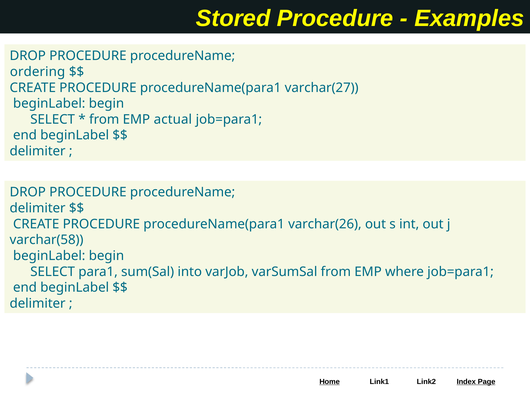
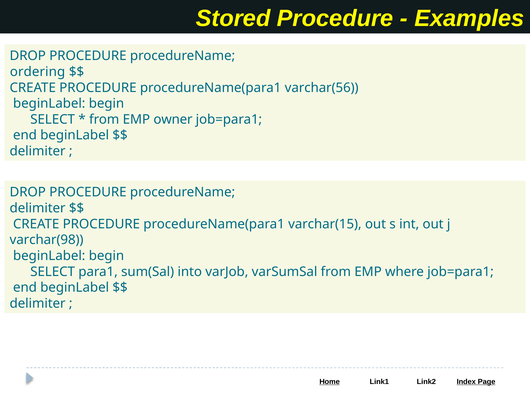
varchar(27: varchar(27 -> varchar(56
actual: actual -> owner
varchar(26: varchar(26 -> varchar(15
varchar(58: varchar(58 -> varchar(98
